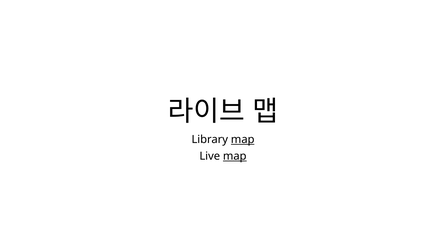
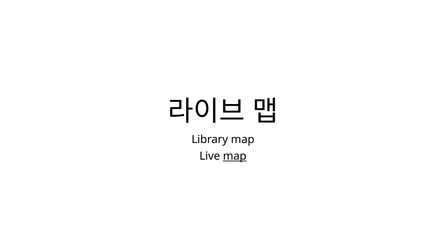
map at (243, 139) underline: present -> none
